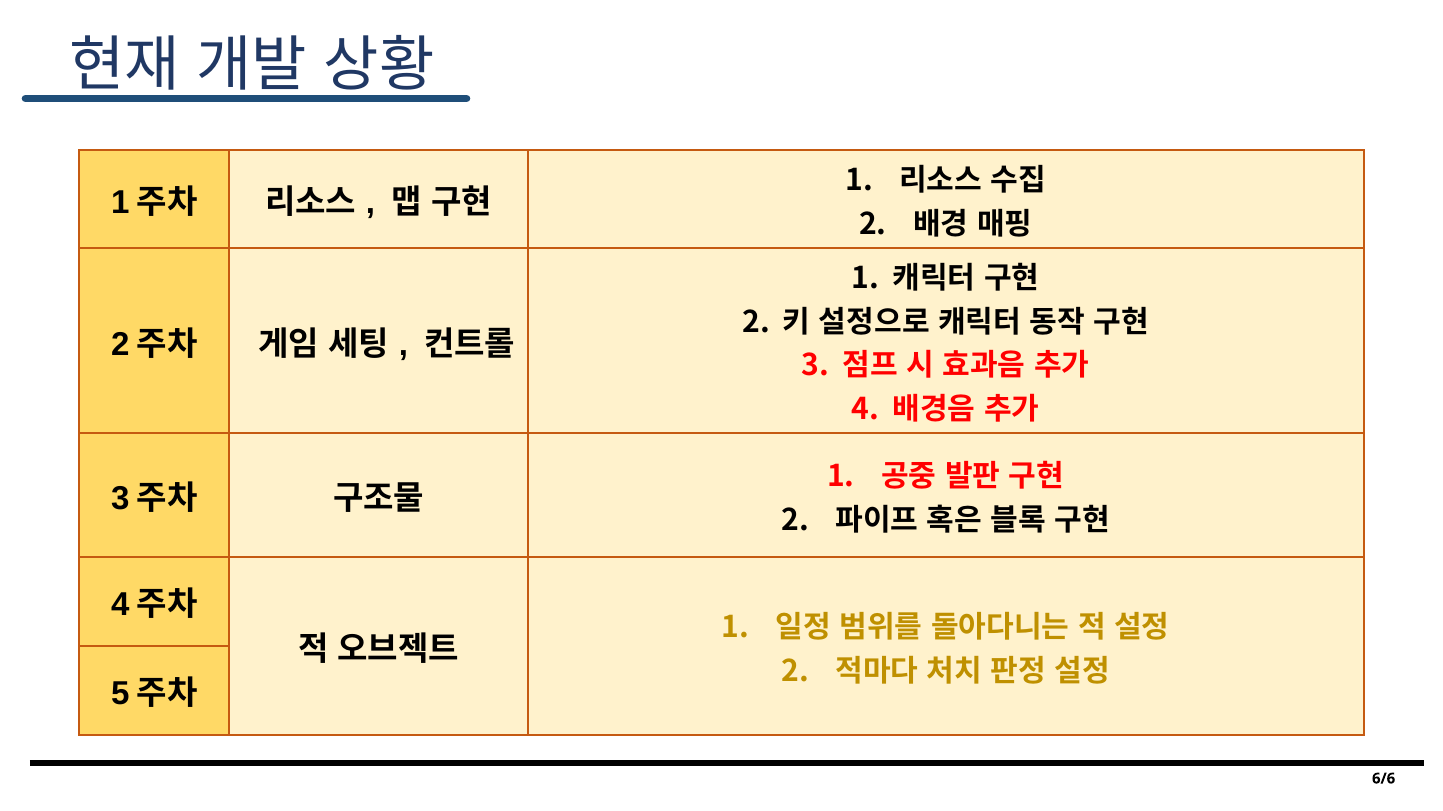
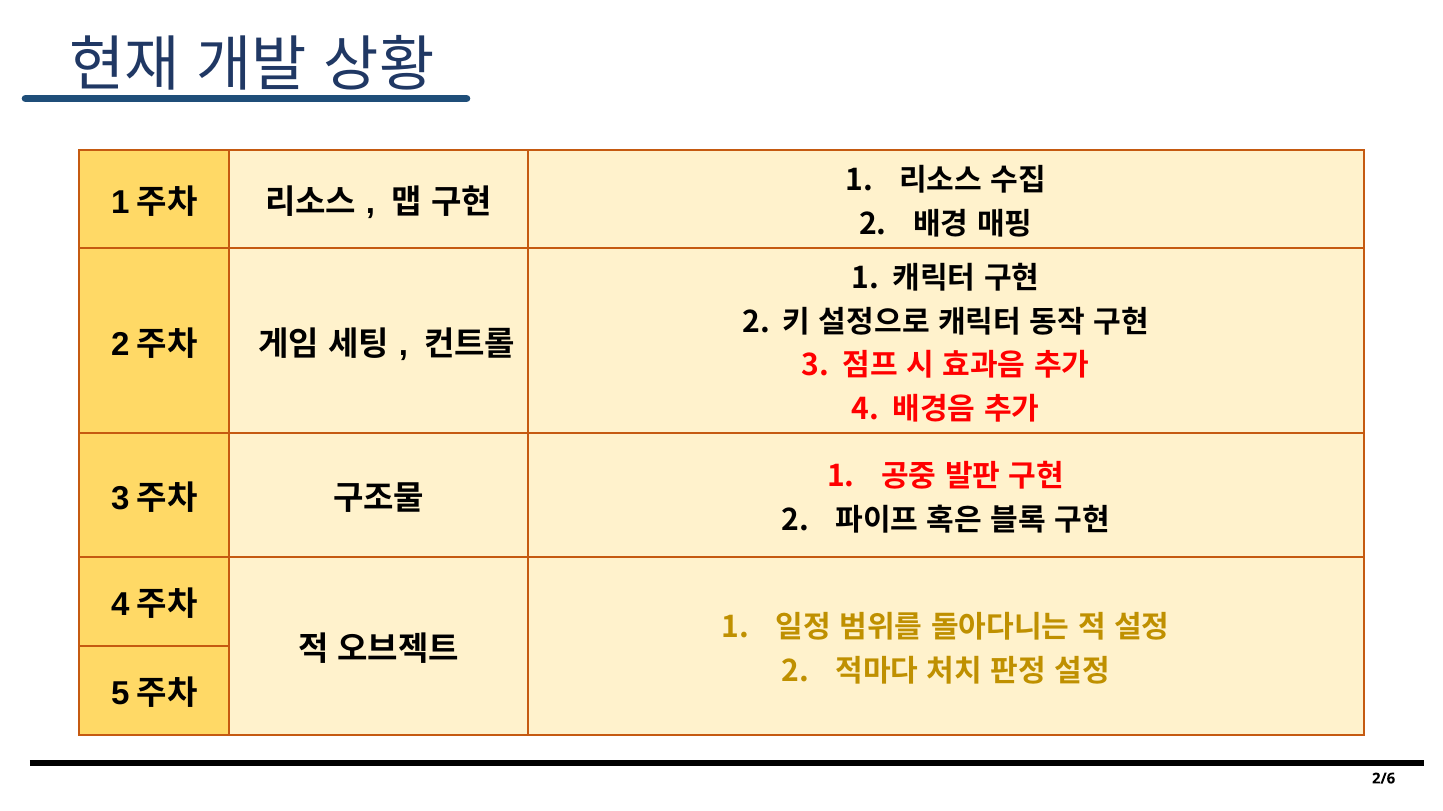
6/6: 6/6 -> 2/6
